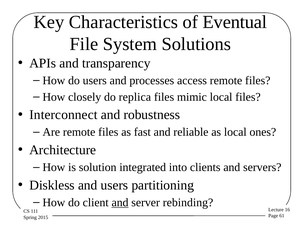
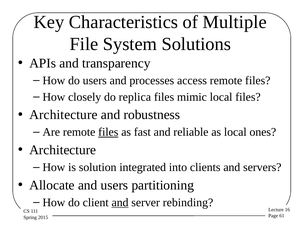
Eventual: Eventual -> Multiple
Interconnect at (63, 115): Interconnect -> Architecture
files at (108, 132) underline: none -> present
Diskless: Diskless -> Allocate
